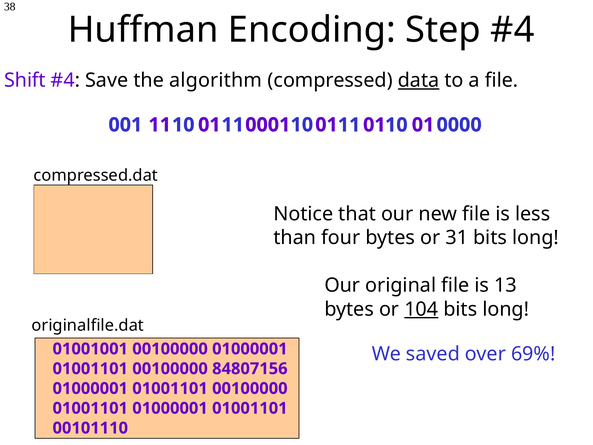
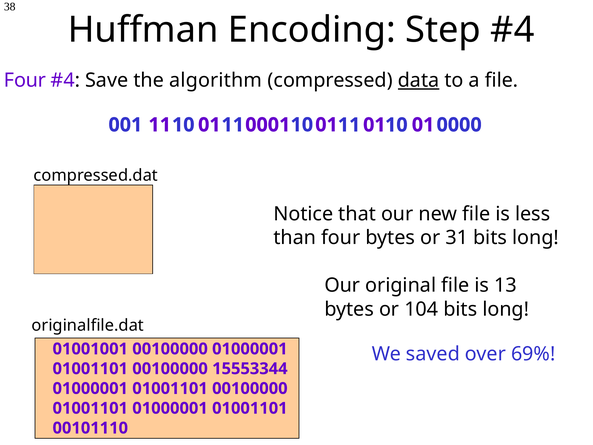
Shift at (25, 80): Shift -> Four
104 underline: present -> none
84807156: 84807156 -> 15553344
